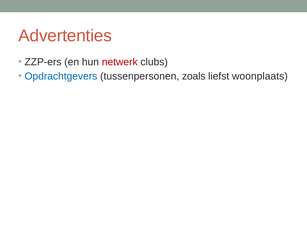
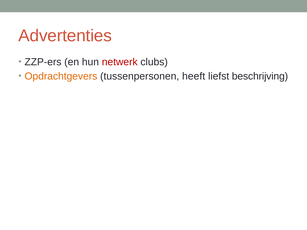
Opdrachtgevers colour: blue -> orange
zoals: zoals -> heeft
woonplaats: woonplaats -> beschrijving
